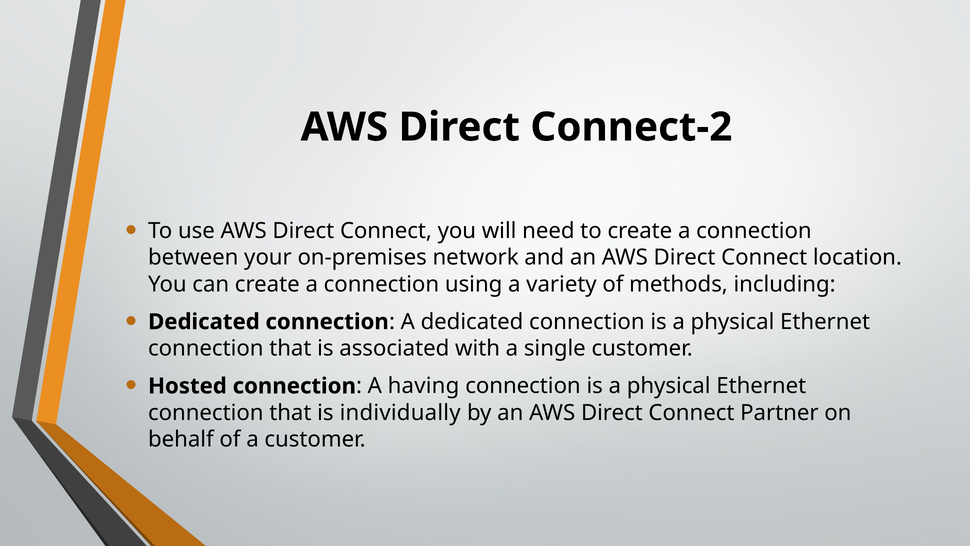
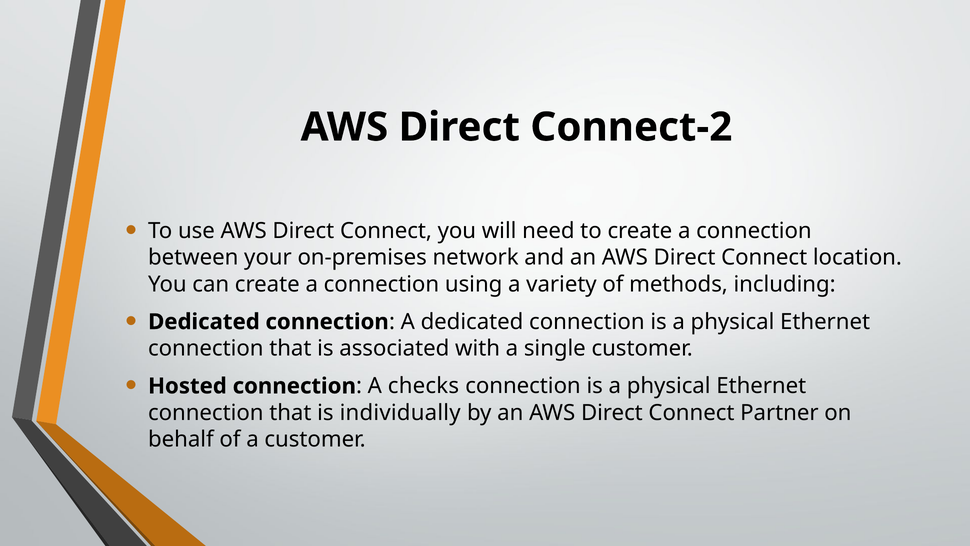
having: having -> checks
